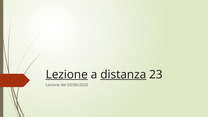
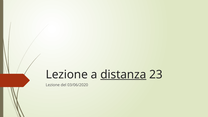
Lezione at (67, 75) underline: present -> none
